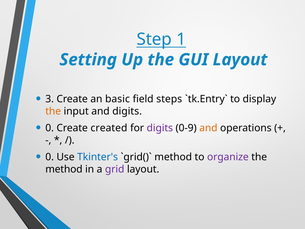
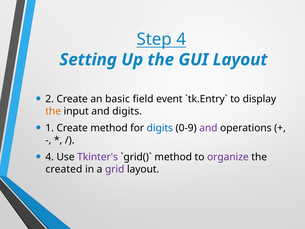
Step 1: 1 -> 4
3: 3 -> 2
steps: steps -> event
0 at (50, 128): 0 -> 1
Create created: created -> method
digits at (160, 128) colour: purple -> blue
and at (208, 128) colour: orange -> purple
0 at (50, 157): 0 -> 4
Tkinter's colour: blue -> purple
method at (64, 169): method -> created
